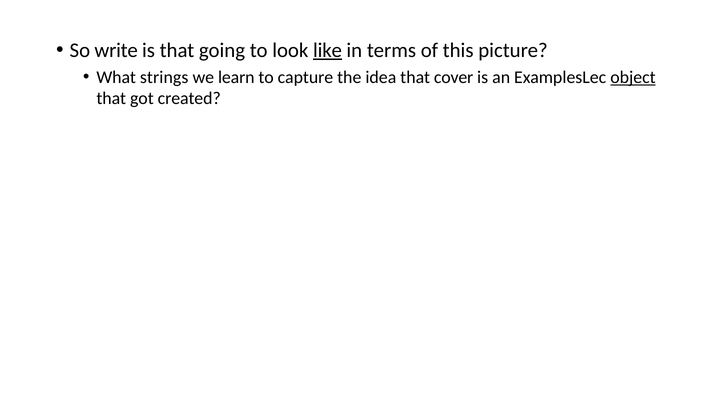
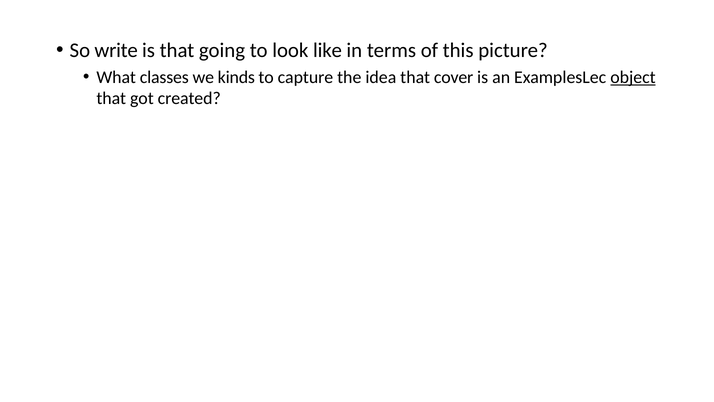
like underline: present -> none
strings: strings -> classes
learn: learn -> kinds
